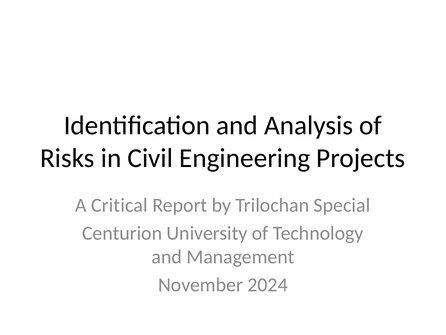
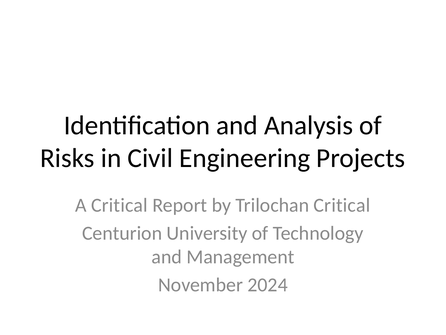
Trilochan Special: Special -> Critical
